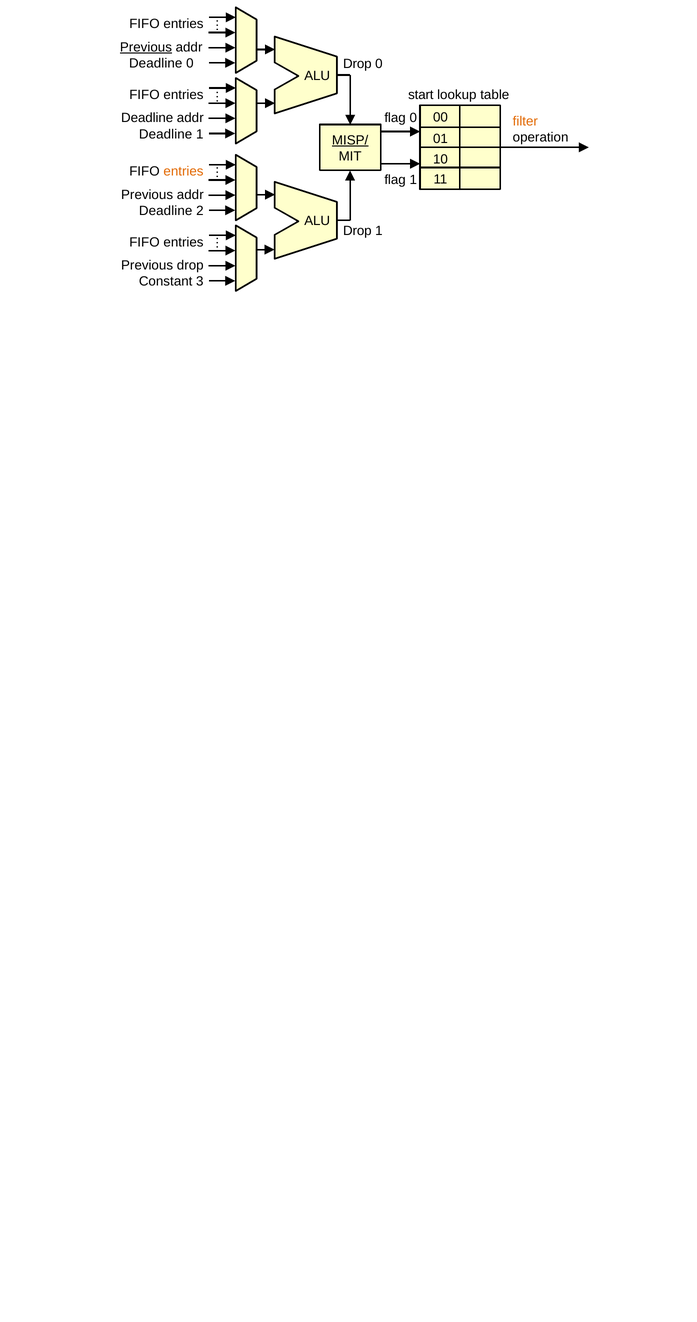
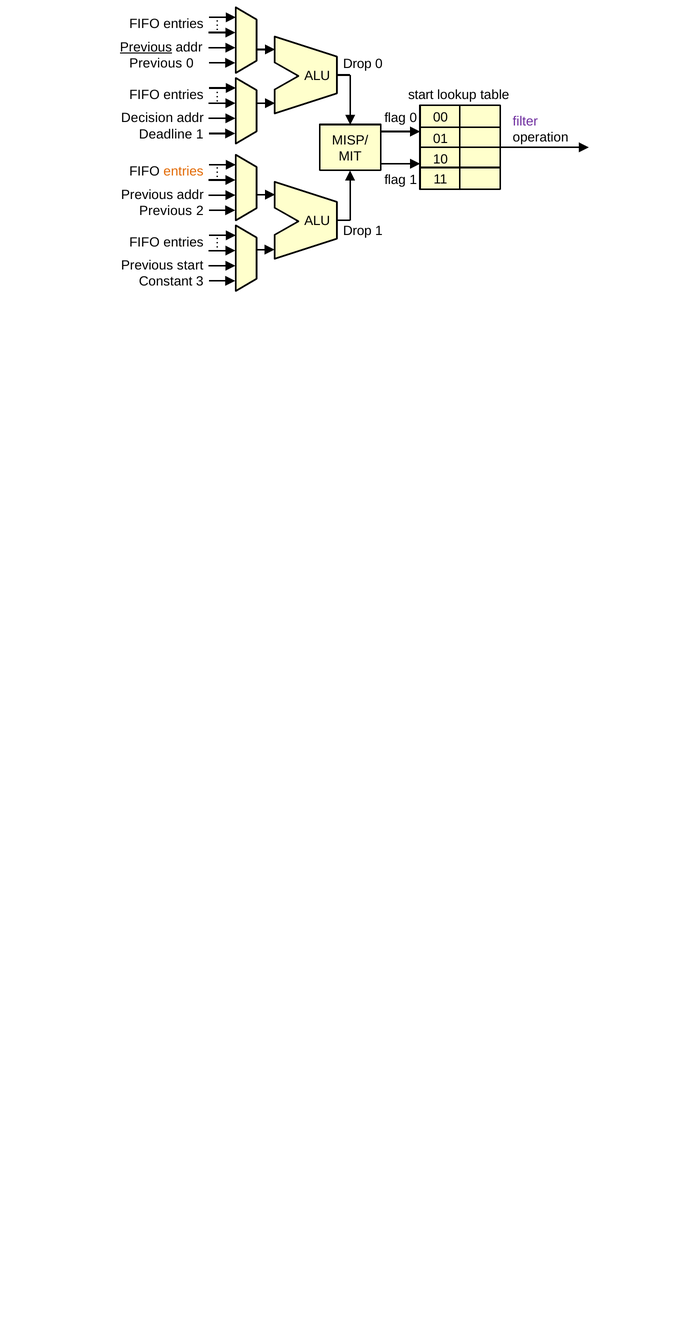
Deadline at (156, 63): Deadline -> Previous
Deadline at (147, 118): Deadline -> Decision
filter colour: orange -> purple
MISP/ underline: present -> none
Deadline at (166, 211): Deadline -> Previous
Previous drop: drop -> start
